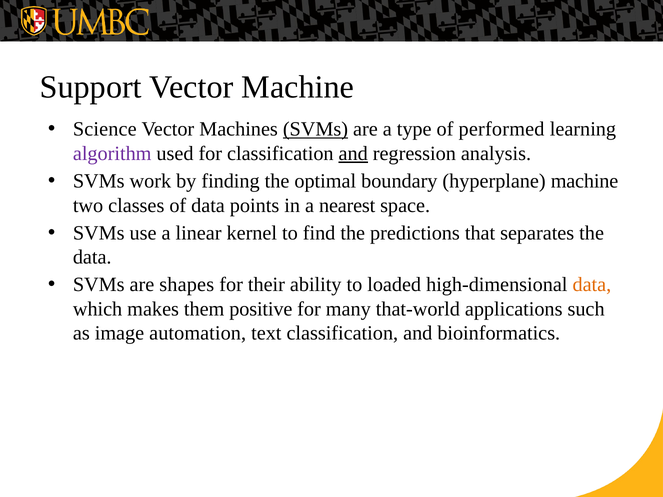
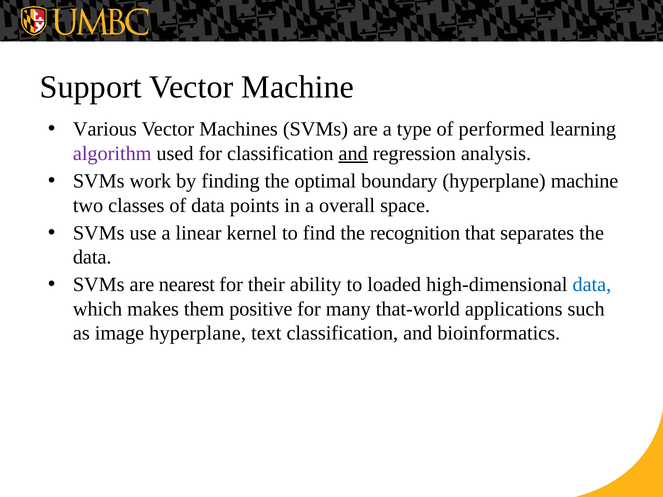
Science: Science -> Various
SVMs at (315, 129) underline: present -> none
nearest: nearest -> overall
predictions: predictions -> recognition
shapes: shapes -> nearest
data at (592, 285) colour: orange -> blue
image automation: automation -> hyperplane
